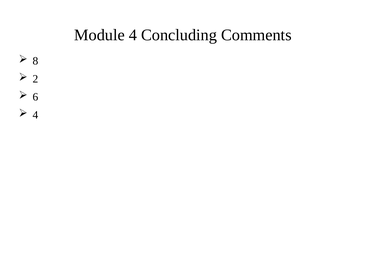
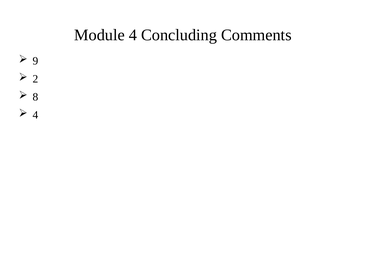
8: 8 -> 9
6: 6 -> 8
